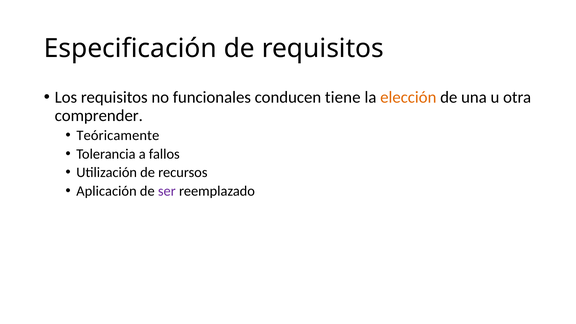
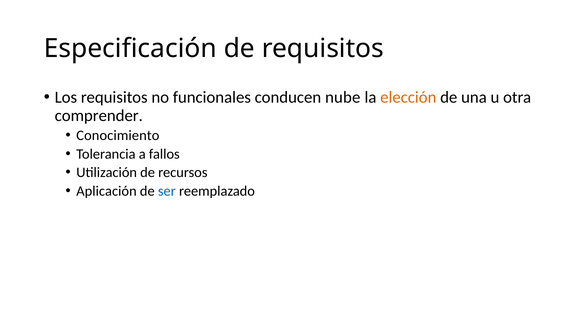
tiene: tiene -> nube
Teóricamente: Teóricamente -> Conocimiento
ser colour: purple -> blue
